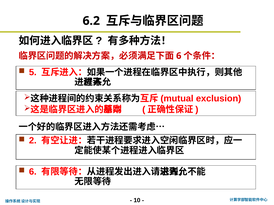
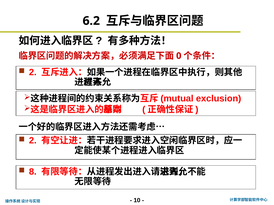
6 at (179, 56): 6 -> 0
5 at (33, 72): 5 -> 2
6 at (33, 172): 6 -> 8
